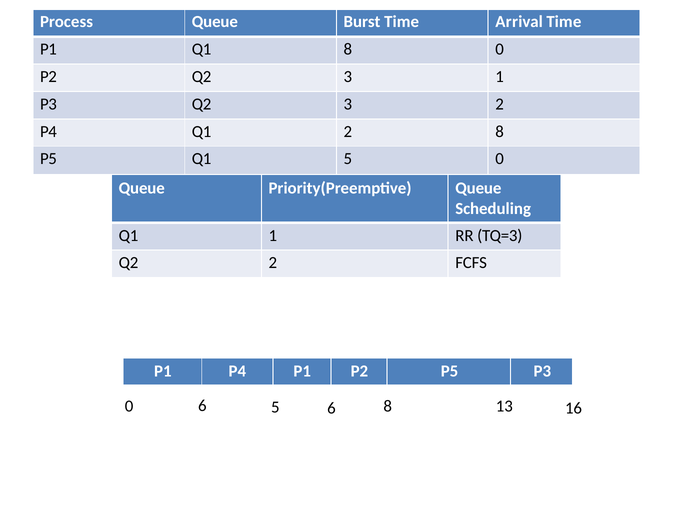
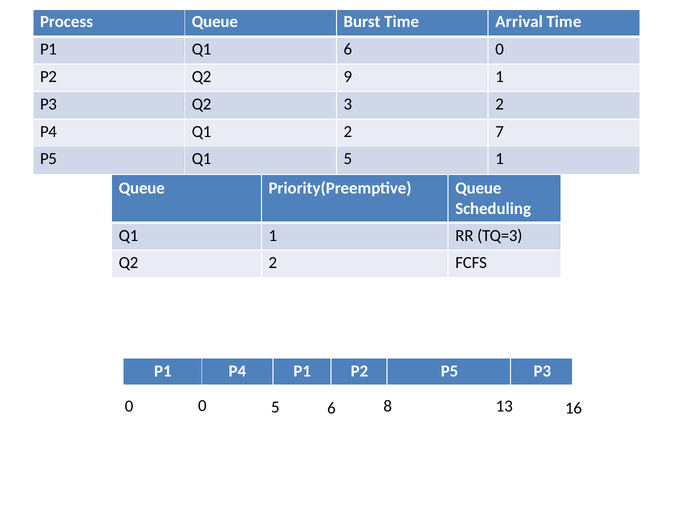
Q1 8: 8 -> 6
P2 Q2 3: 3 -> 9
2 8: 8 -> 7
5 0: 0 -> 1
0 6: 6 -> 0
